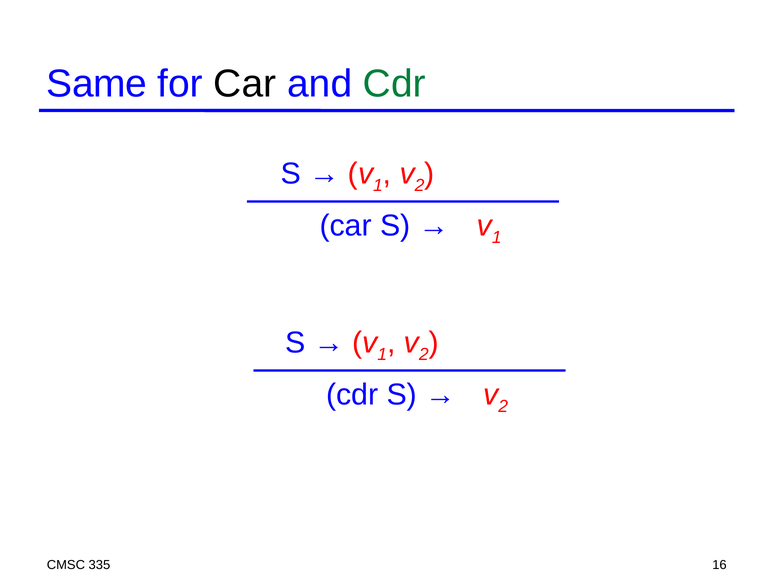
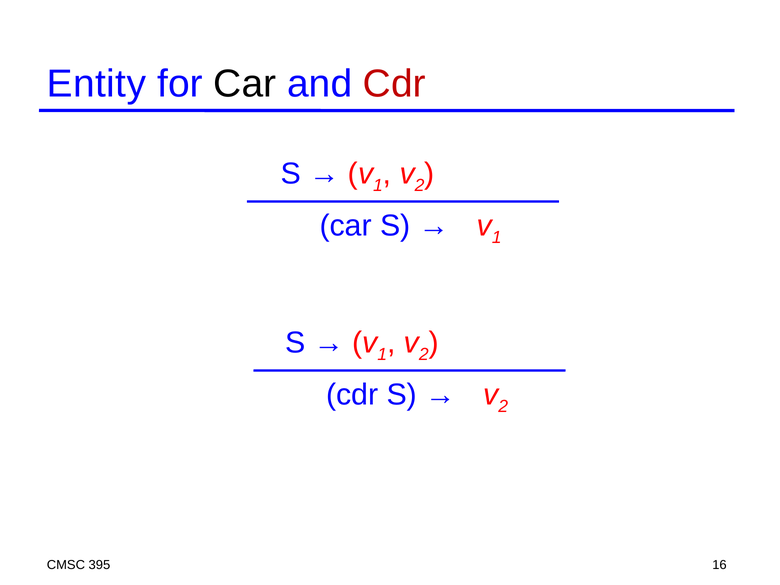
Same: Same -> Entity
Cdr at (394, 84) colour: green -> red
335: 335 -> 395
